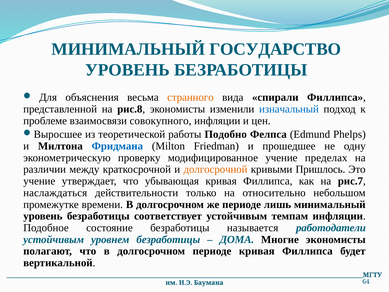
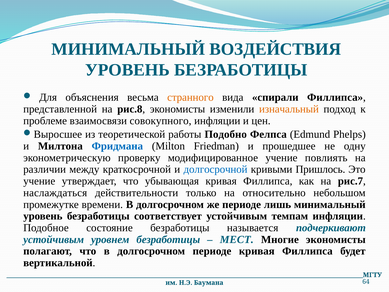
ГОСУДАРСТВО: ГОСУДАРСТВО -> ВОЗДЕЙСТВИЯ
изначальный colour: blue -> orange
пределах: пределах -> повлиять
долгосрочной colour: orange -> blue
работодатели: работодатели -> подчеркивают
ДОМА: ДОМА -> МЕСТ
